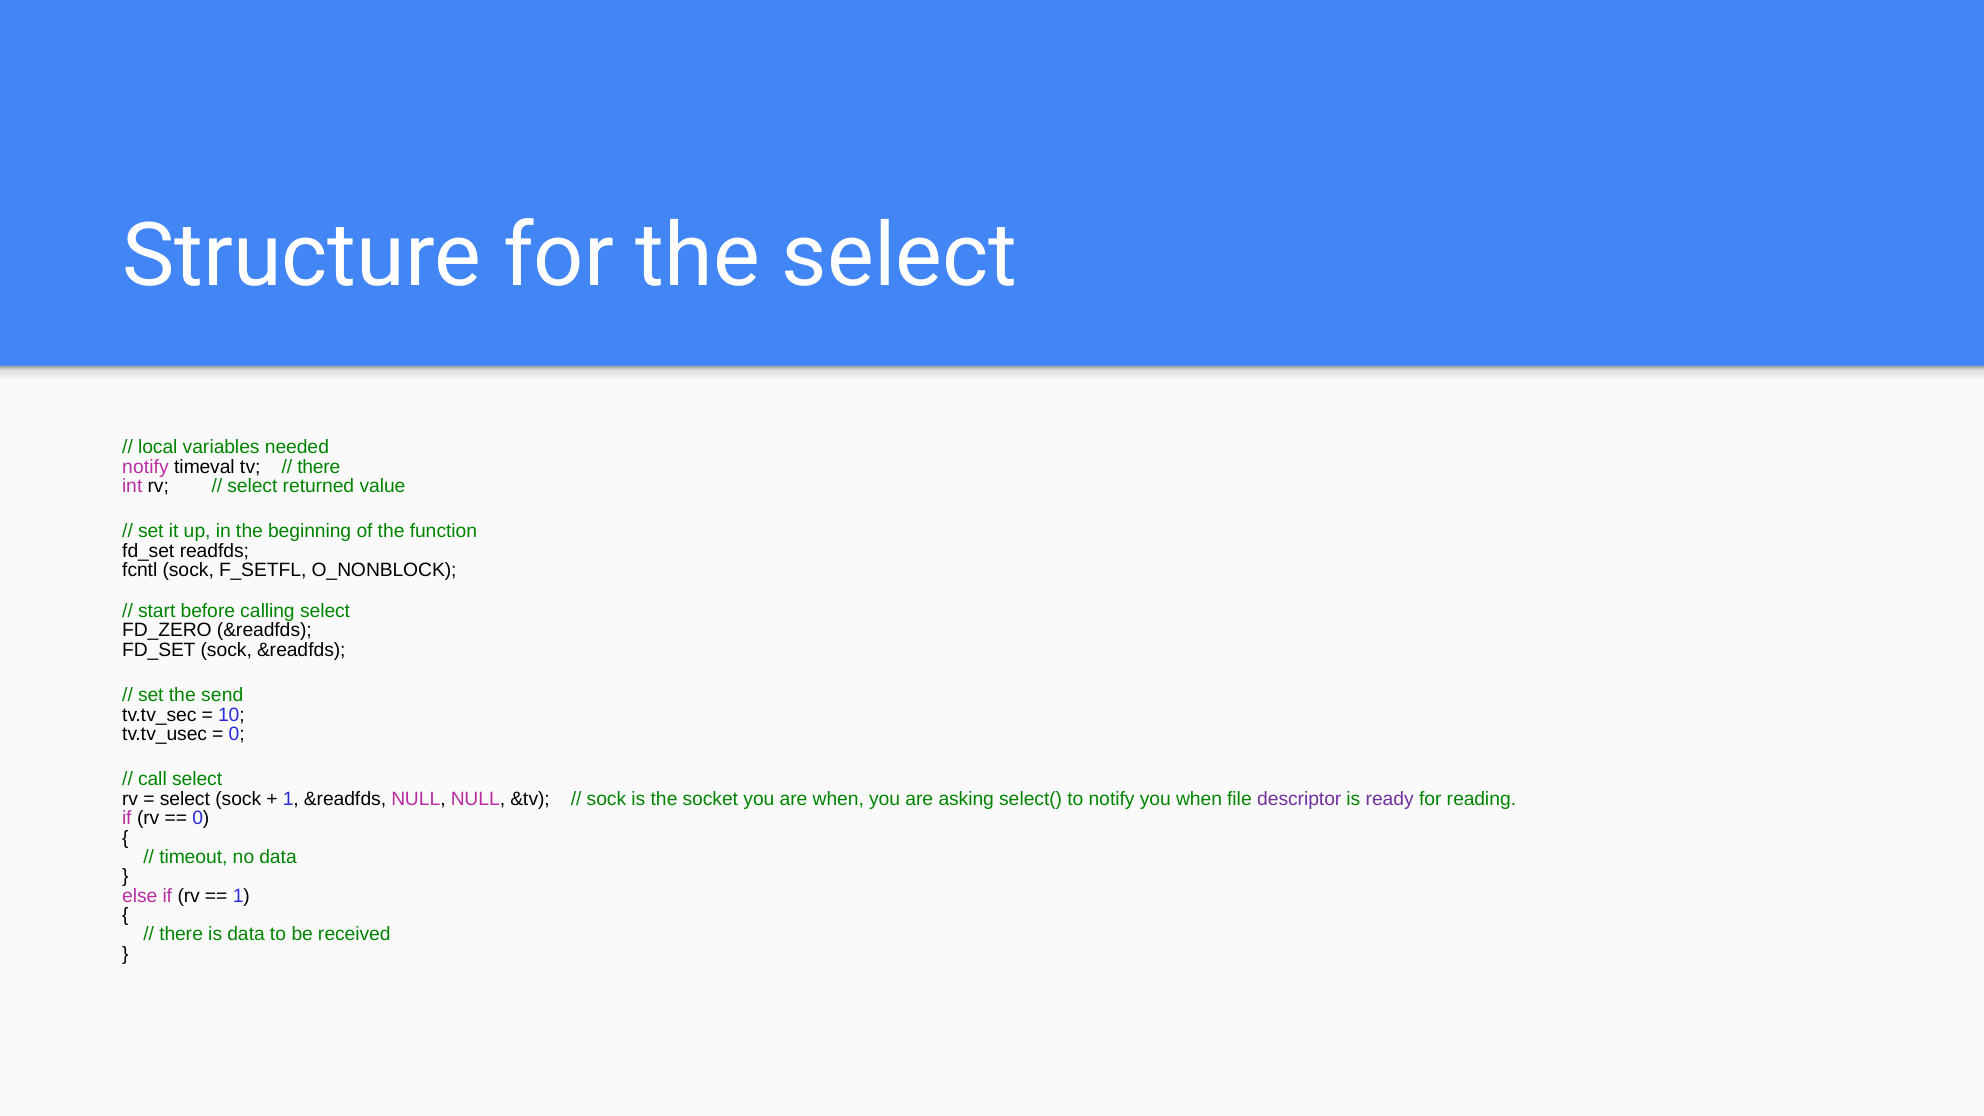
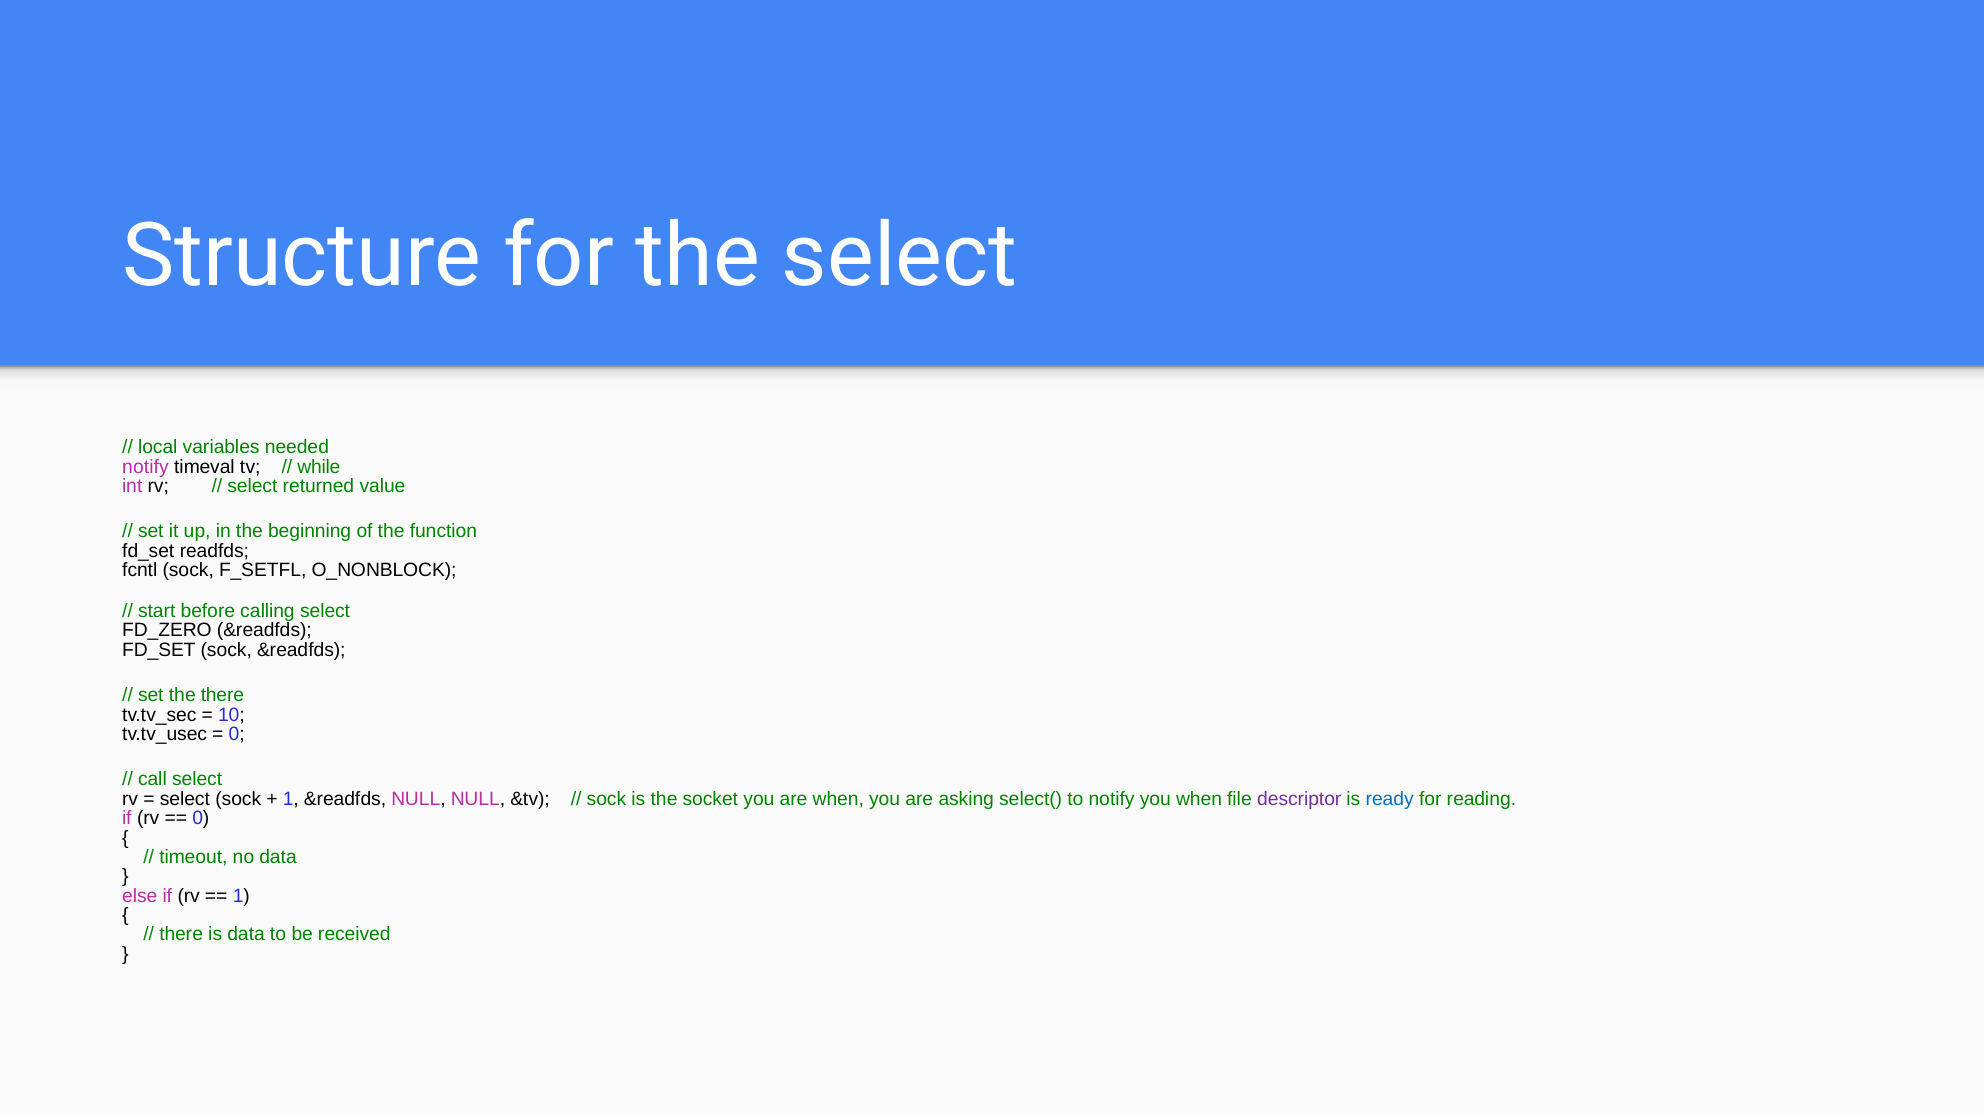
there at (319, 467): there -> while
the send: send -> there
ready colour: purple -> blue
